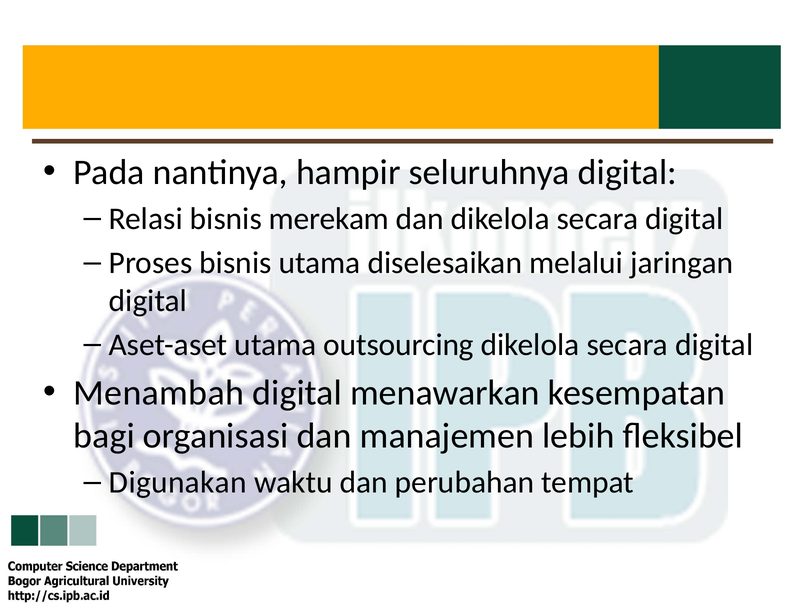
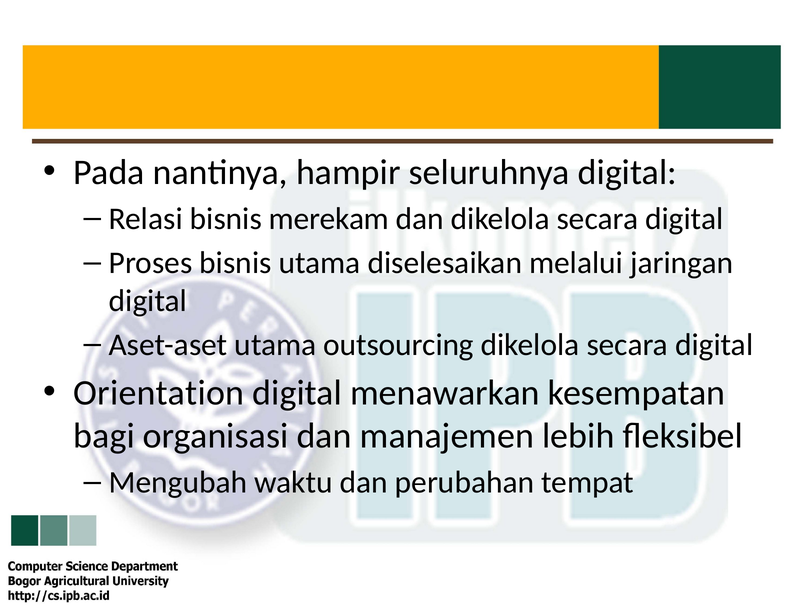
Menambah: Menambah -> Orientation
Digunakan: Digunakan -> Mengubah
